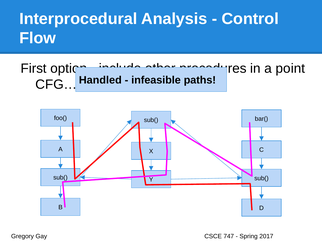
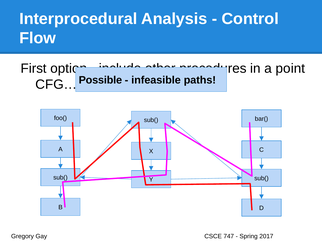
Handled: Handled -> Possible
